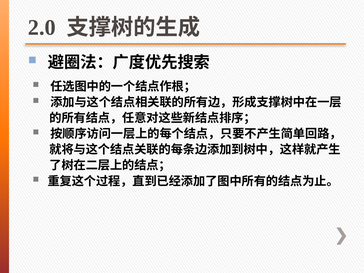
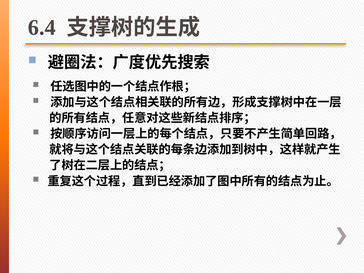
2.0: 2.0 -> 6.4
